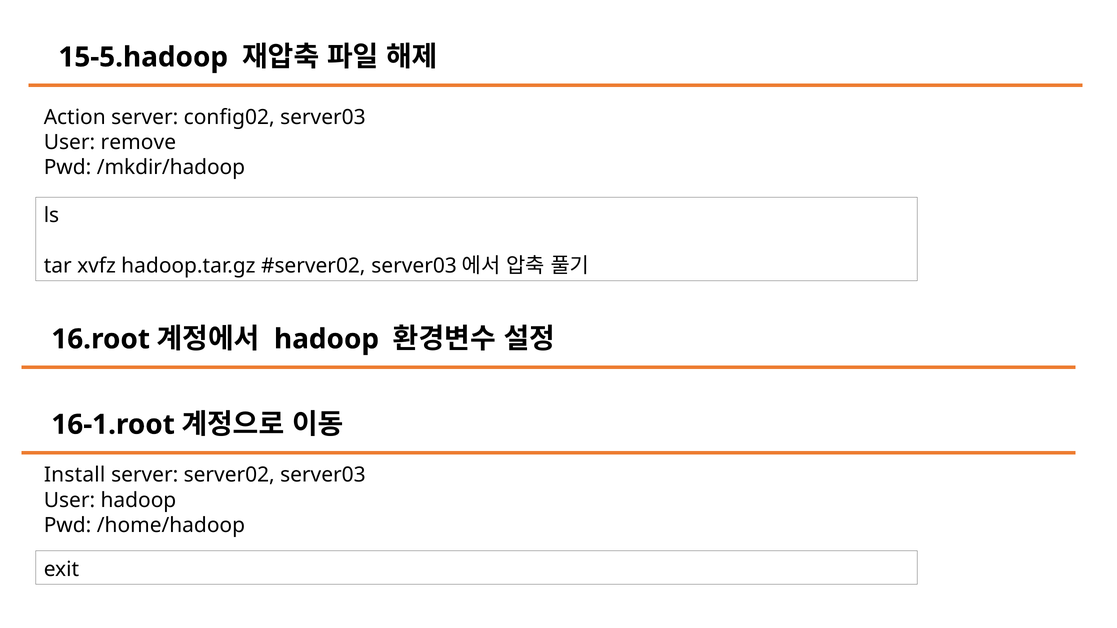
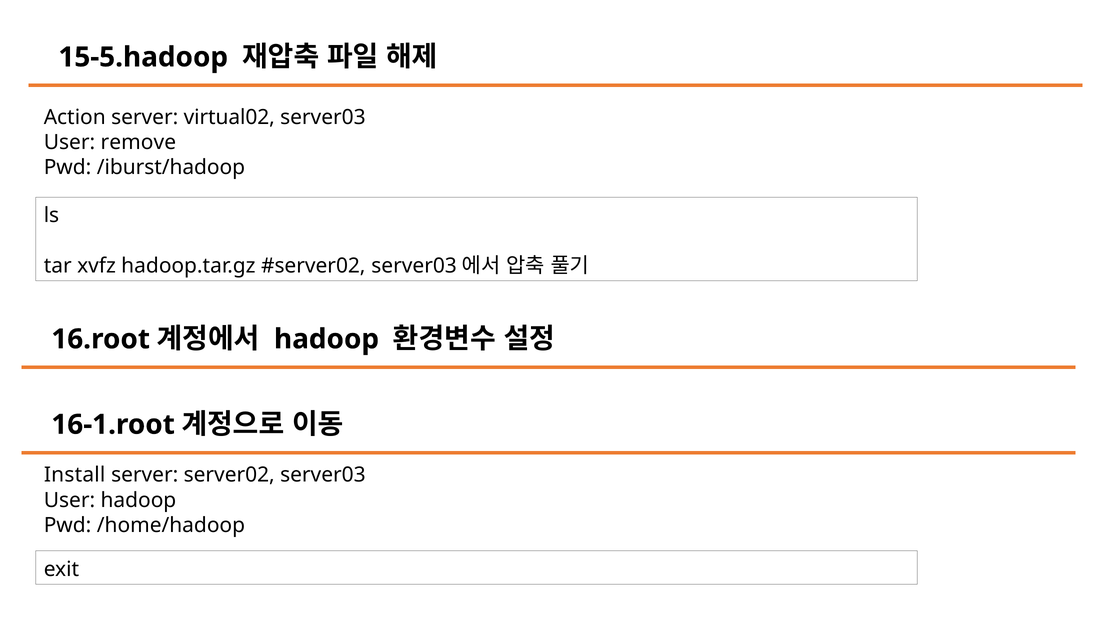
config02: config02 -> virtual02
/mkdir/hadoop: /mkdir/hadoop -> /iburst/hadoop
